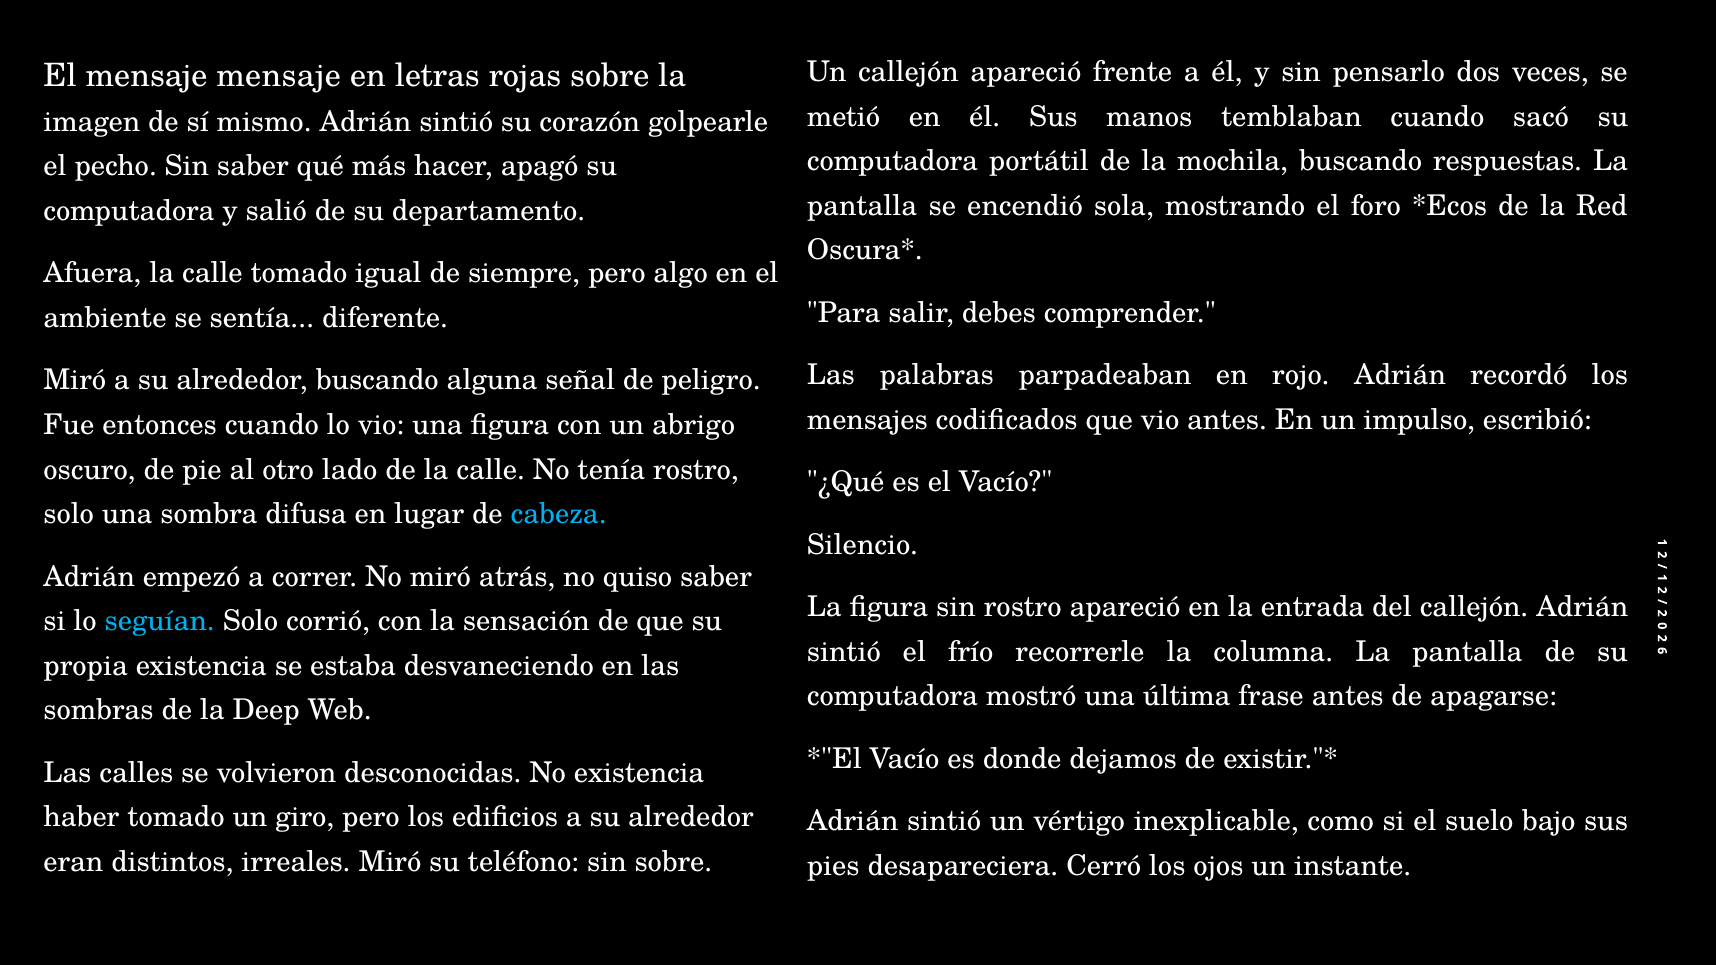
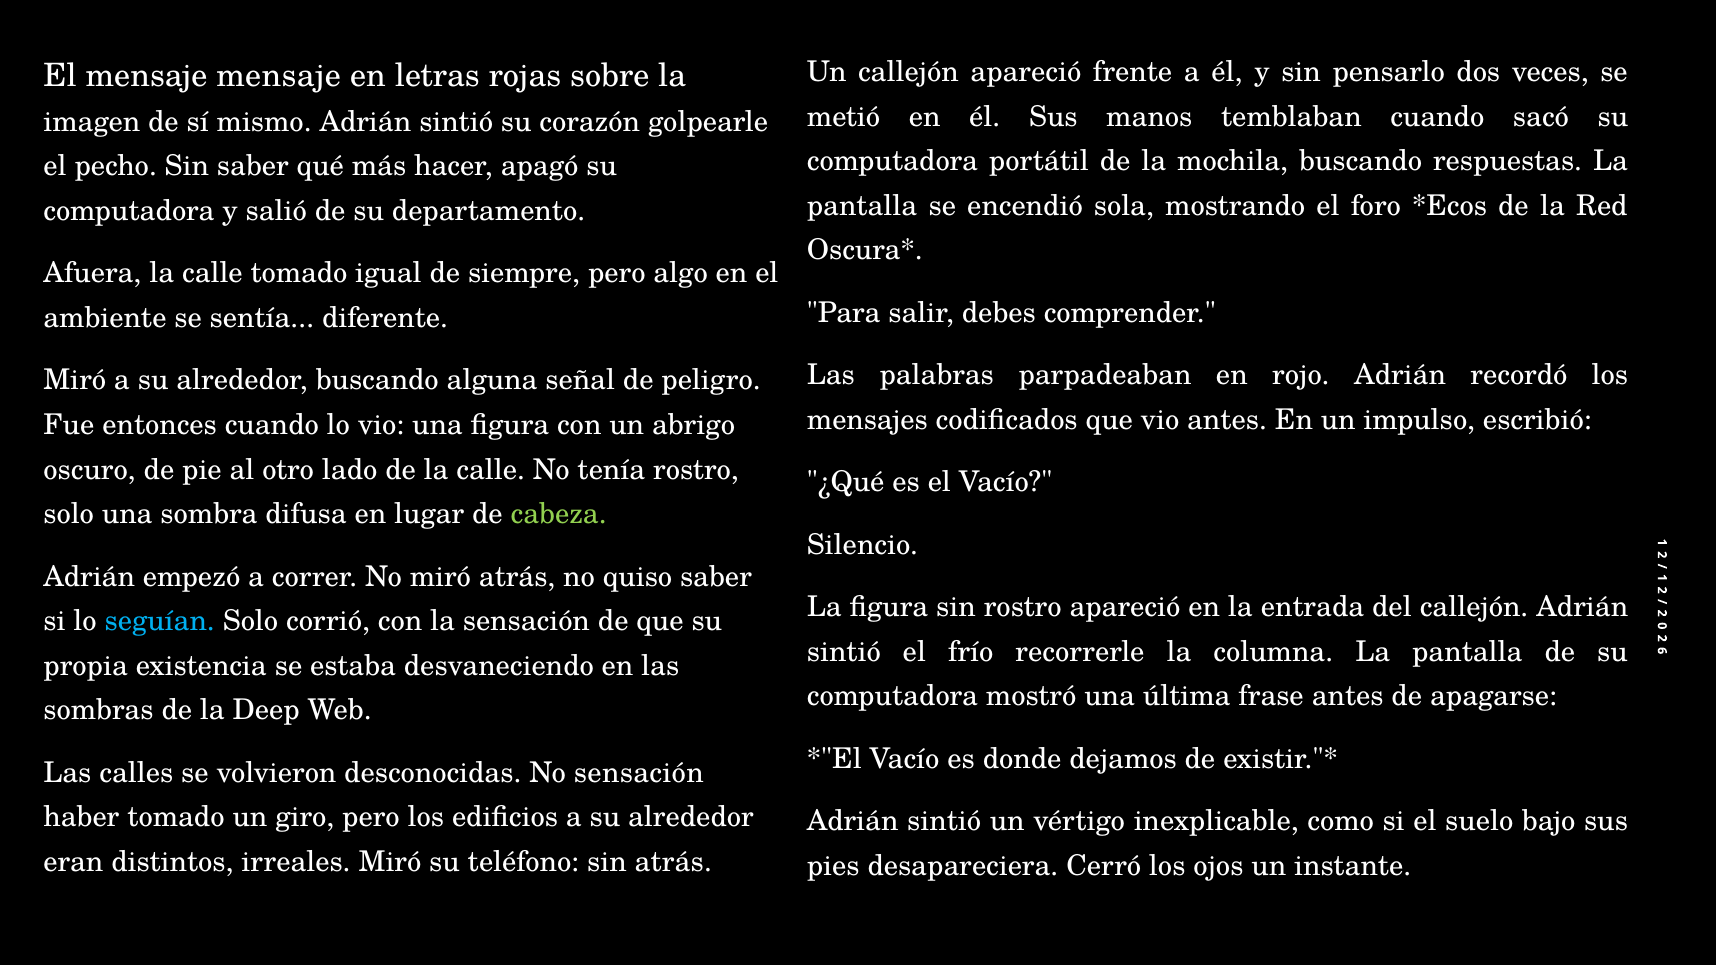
cabeza colour: light blue -> light green
No existencia: existencia -> sensación
sin sobre: sobre -> atrás
